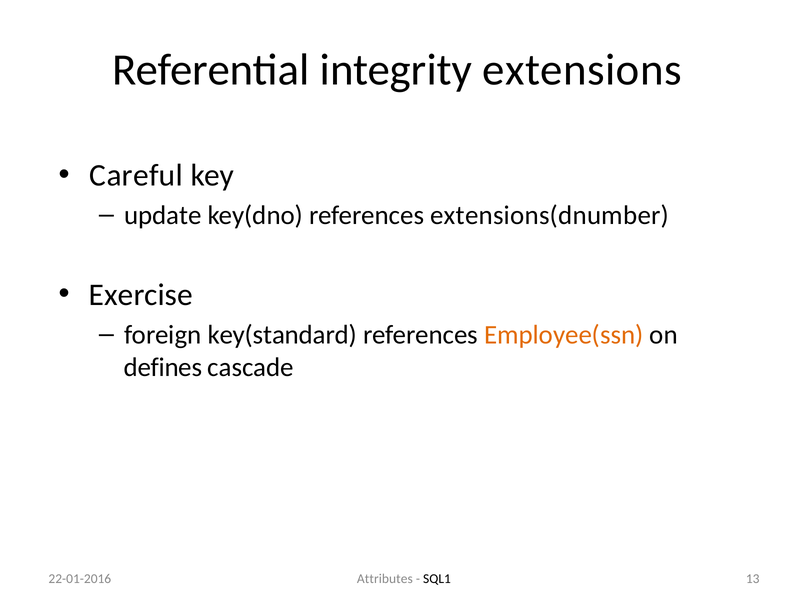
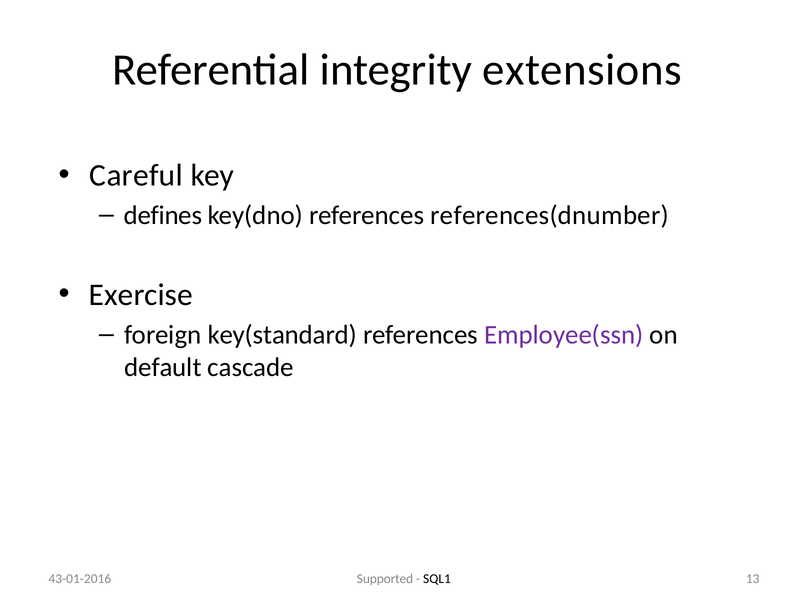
update: update -> defines
extensions(dnumber: extensions(dnumber -> references(dnumber
Employee(ssn colour: orange -> purple
defines: defines -> default
Attributes: Attributes -> Supported
22-01-2016: 22-01-2016 -> 43-01-2016
